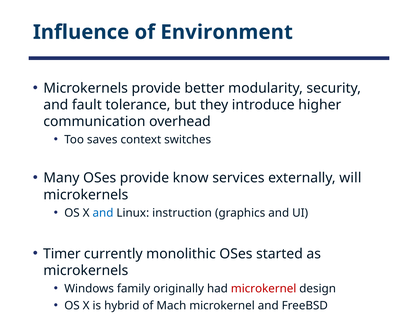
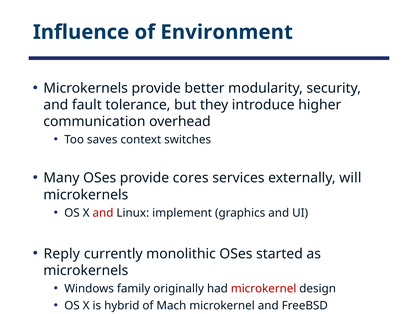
know: know -> cores
and at (103, 212) colour: blue -> red
instruction: instruction -> implement
Timer: Timer -> Reply
